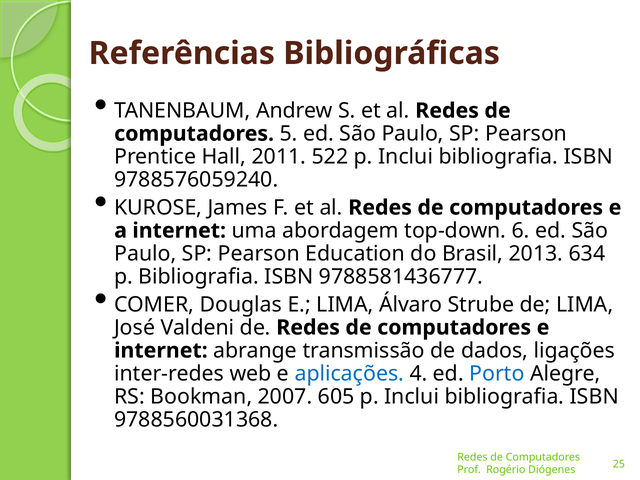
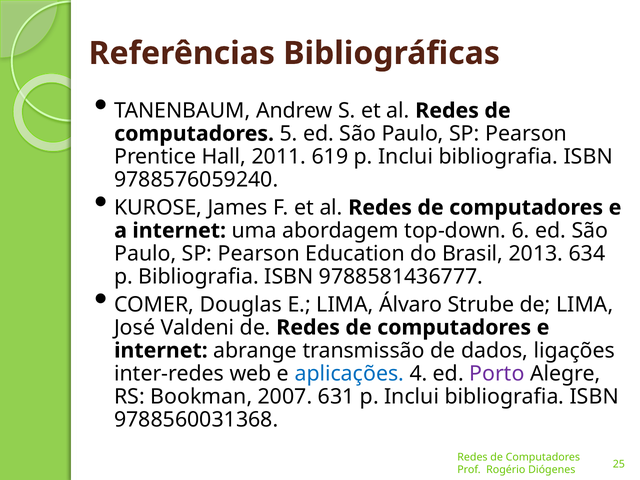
522: 522 -> 619
Porto colour: blue -> purple
605: 605 -> 631
